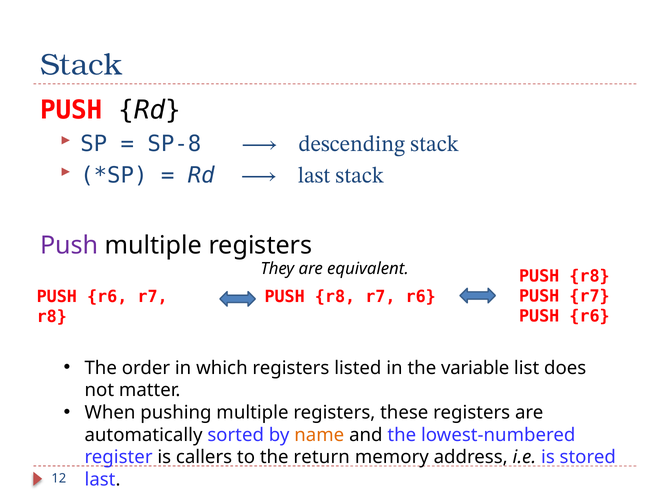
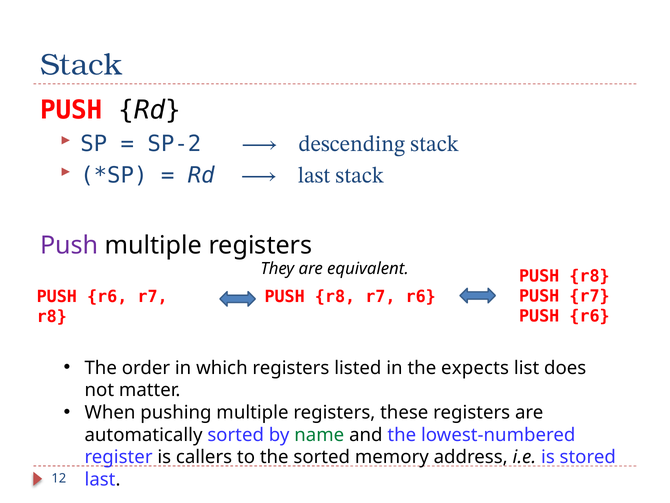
SP-8: SP-8 -> SP-2
variable: variable -> expects
name colour: orange -> green
the return: return -> sorted
